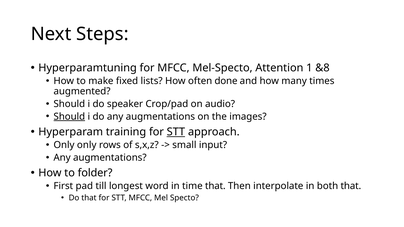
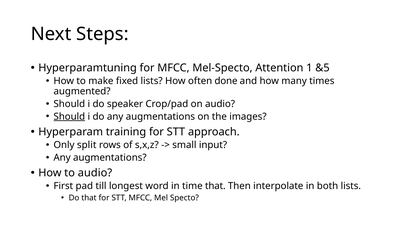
&8: &8 -> &5
STT at (176, 132) underline: present -> none
Only only: only -> split
to folder: folder -> audio
both that: that -> lists
